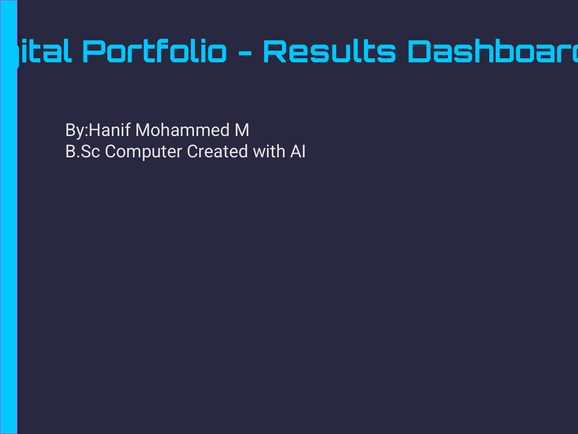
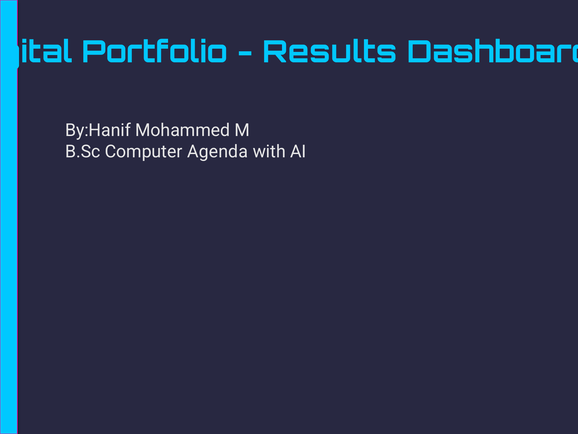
Created: Created -> Agenda
